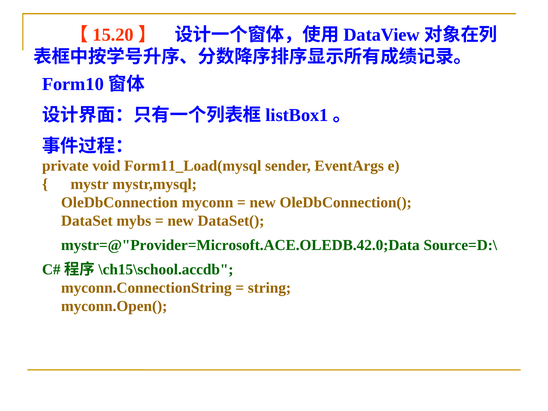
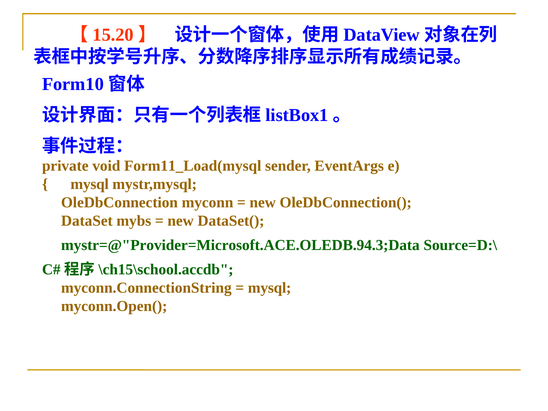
mystr at (90, 184): mystr -> mysql
mystr=@"Provider=Microsoft.ACE.OLEDB.42.0;Data: mystr=@"Provider=Microsoft.ACE.OLEDB.42.0;Data -> mystr=@"Provider=Microsoft.ACE.OLEDB.94.3;Data
string at (269, 288): string -> mysql
